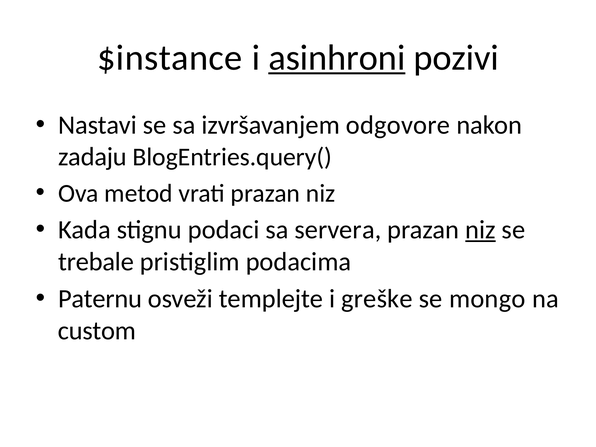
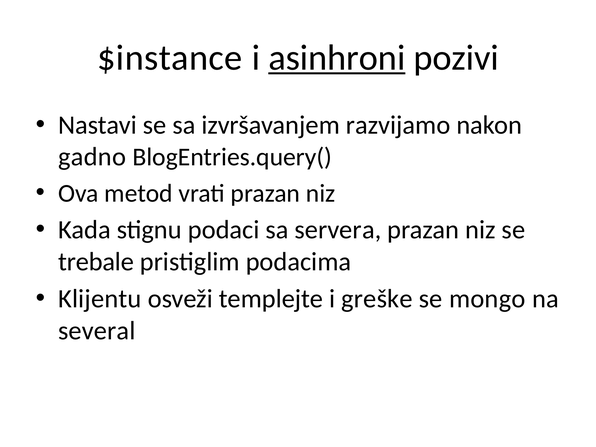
odgovore: odgovore -> razvijamo
zadaju: zadaju -> gadno
niz at (480, 230) underline: present -> none
Paternu: Paternu -> Klijentu
custom: custom -> several
